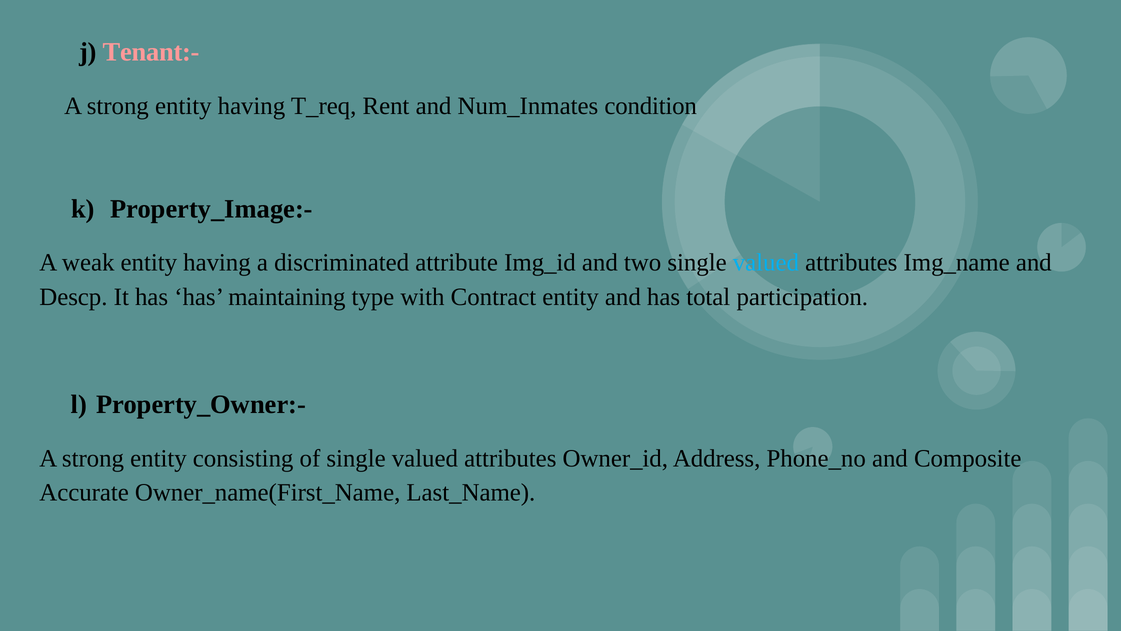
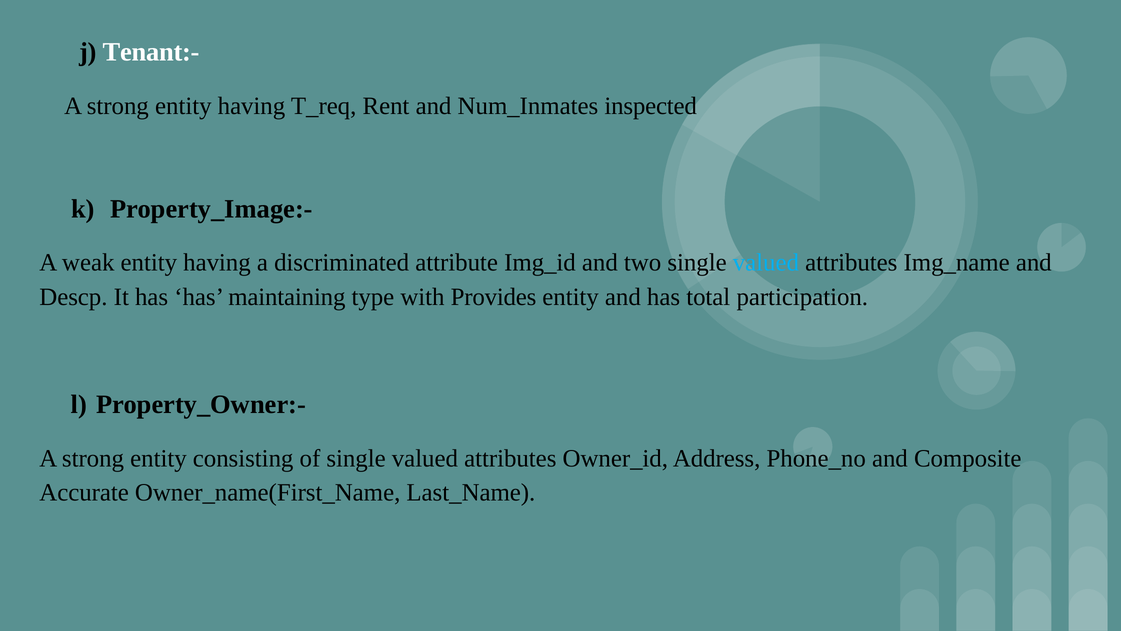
Tenant:- colour: pink -> white
condition: condition -> inspected
Contract: Contract -> Provides
